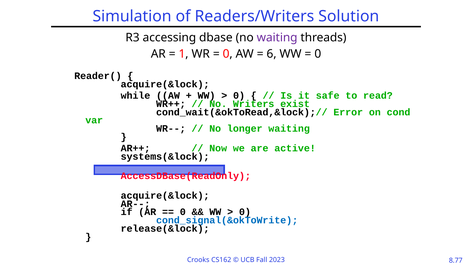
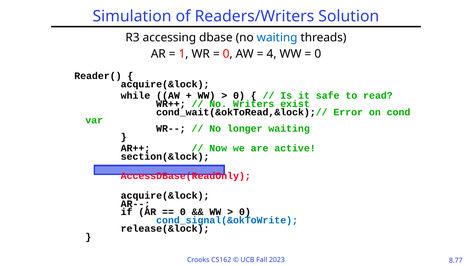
waiting at (277, 38) colour: purple -> blue
6: 6 -> 4
systems(&lock: systems(&lock -> section(&lock
